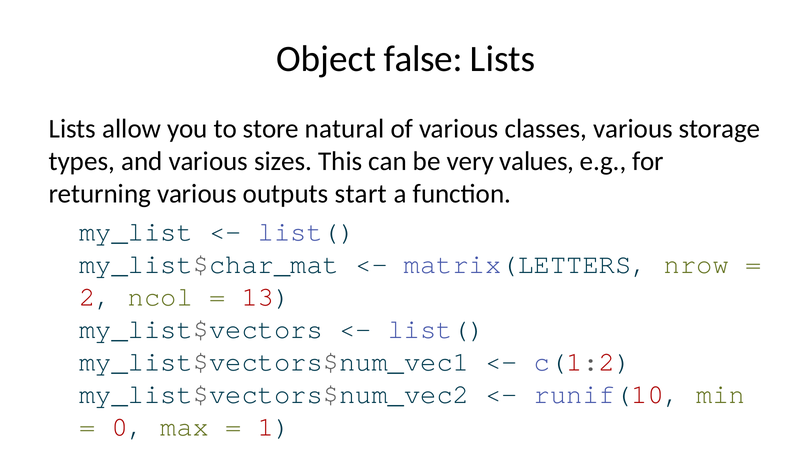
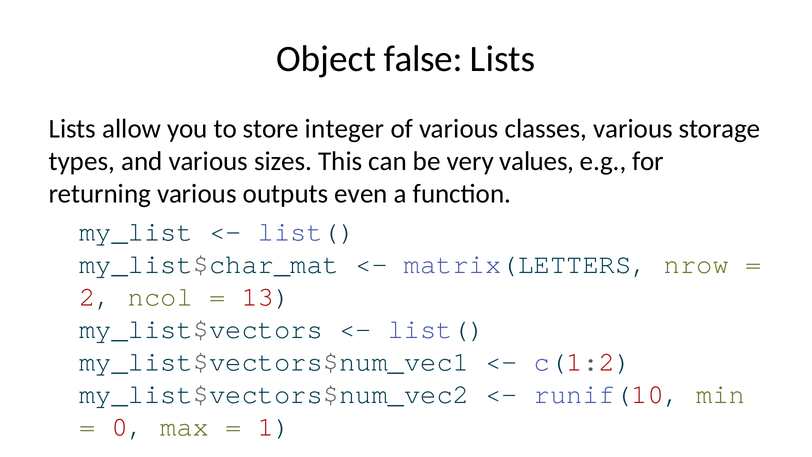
natural: natural -> integer
start: start -> even
